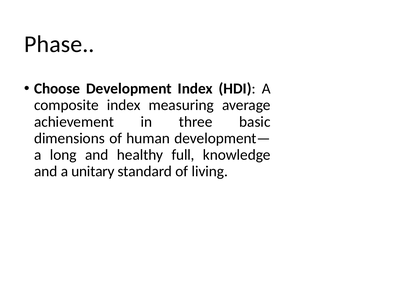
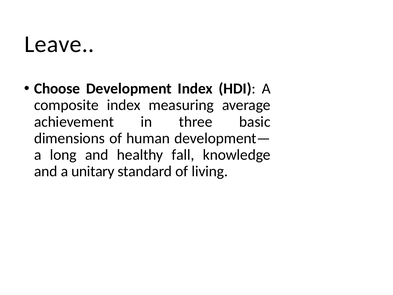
Phase: Phase -> Leave
full: full -> fall
